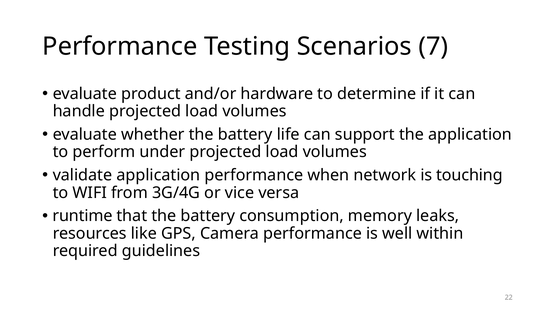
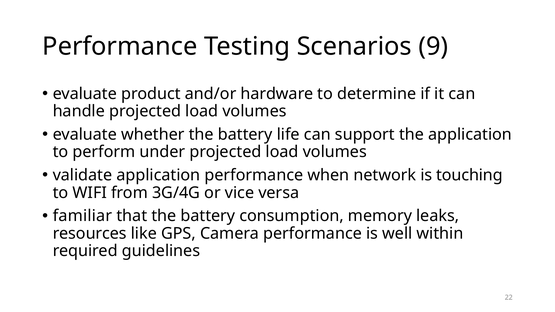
7: 7 -> 9
runtime: runtime -> familiar
